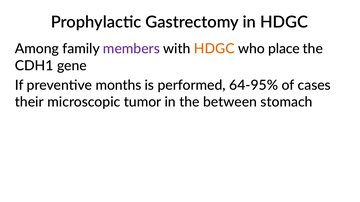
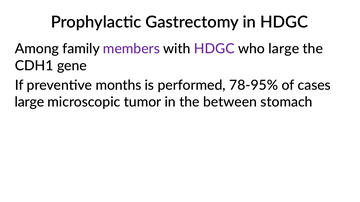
HDGC at (214, 49) colour: orange -> purple
who place: place -> large
64-95%: 64-95% -> 78-95%
their at (29, 102): their -> large
